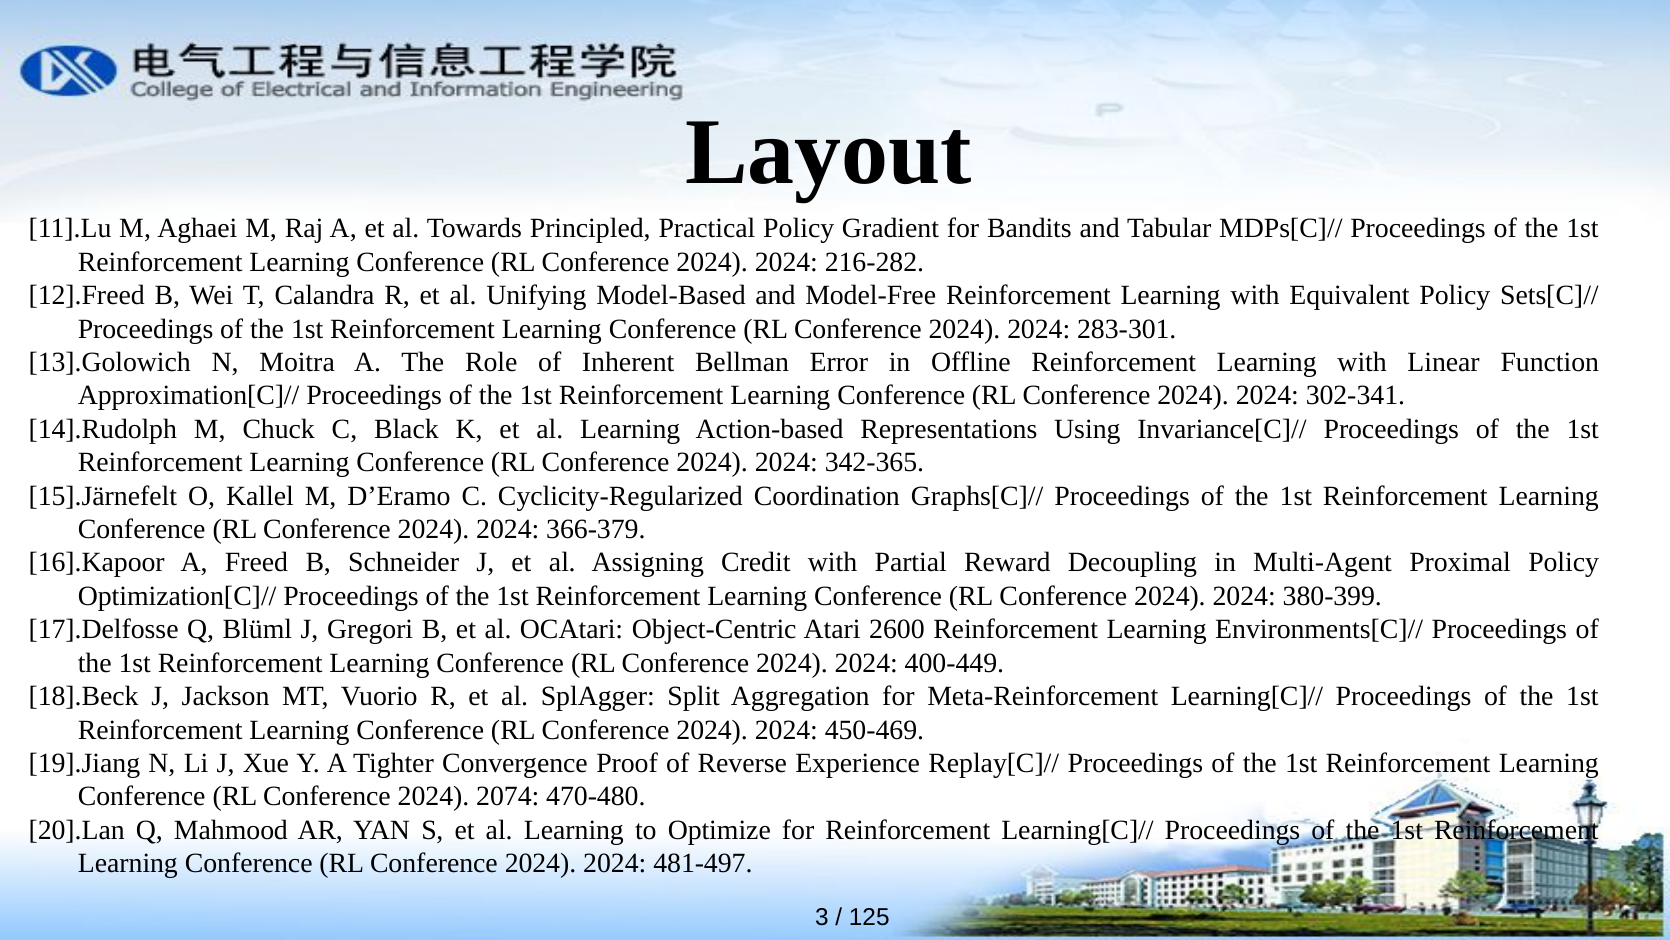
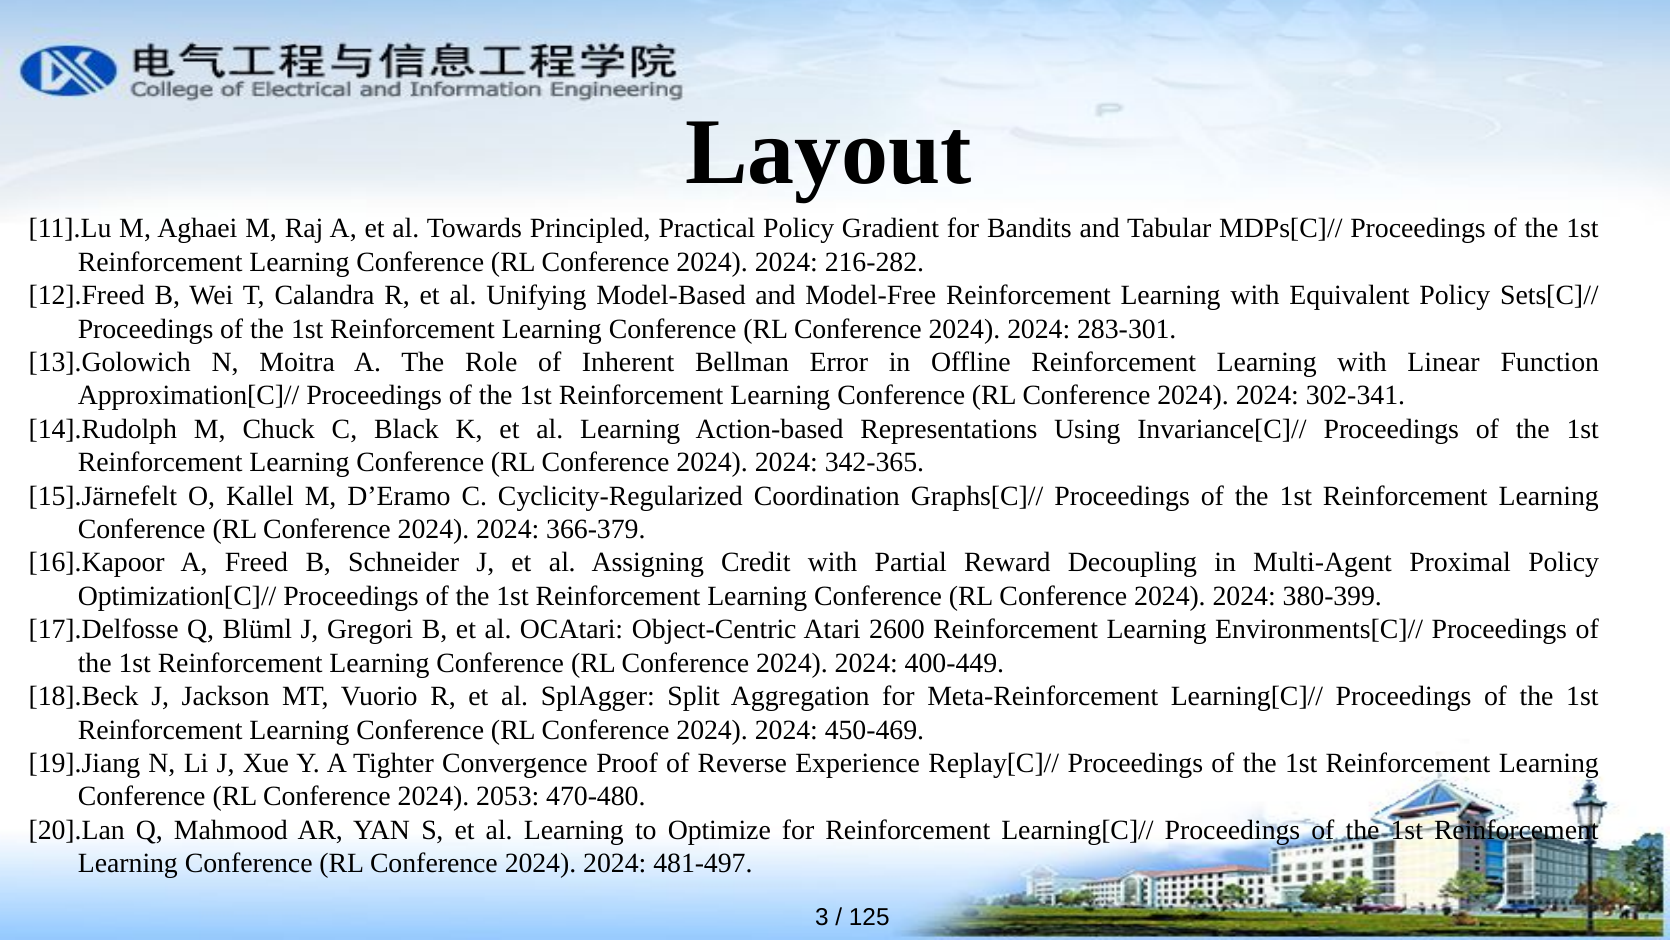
2074: 2074 -> 2053
